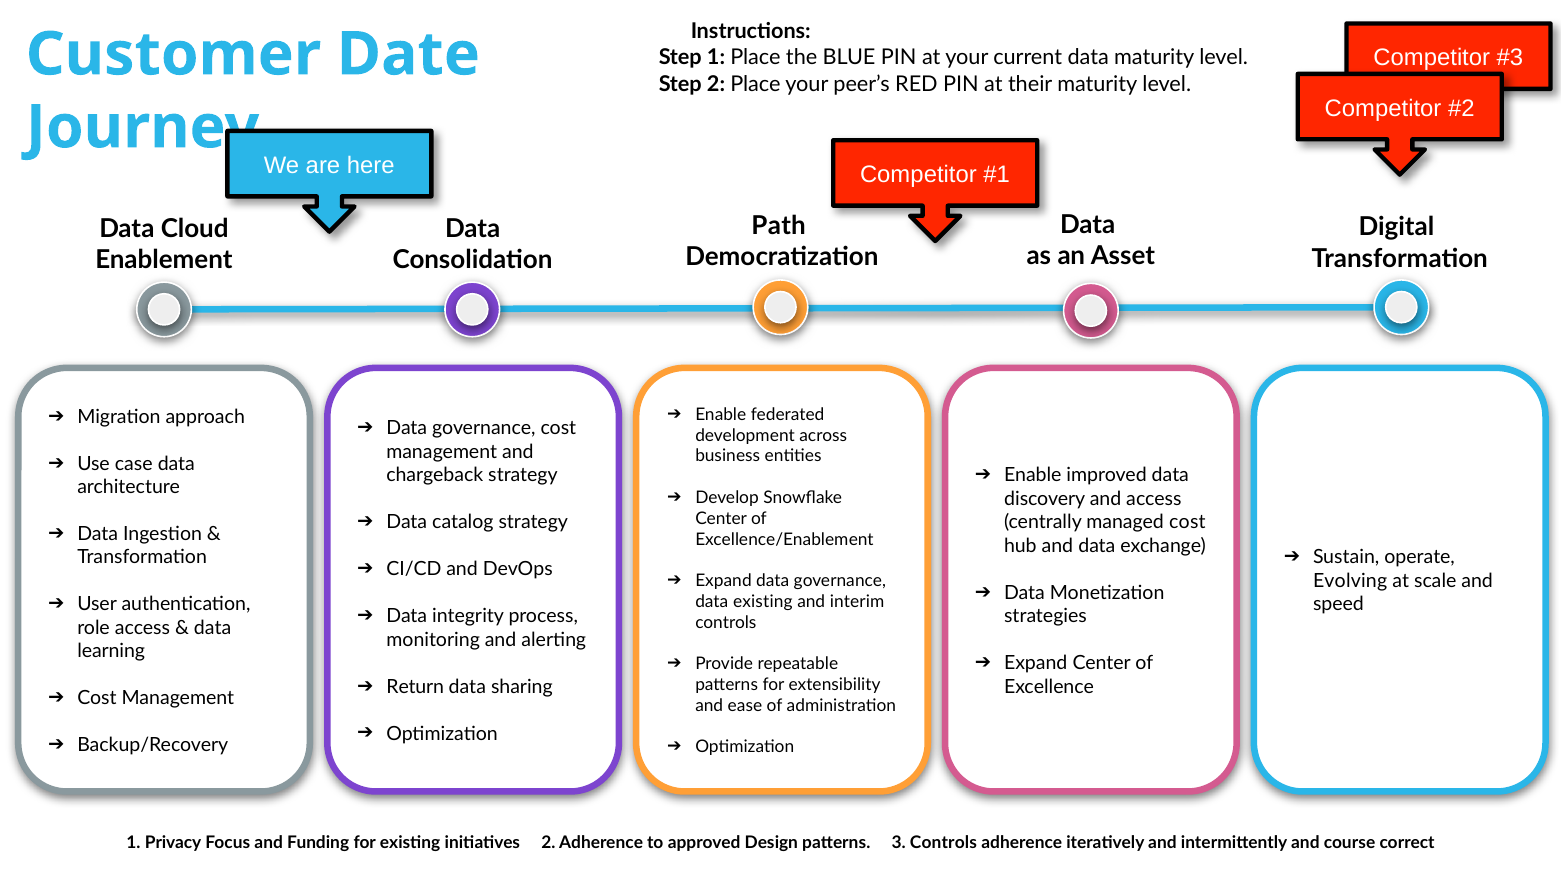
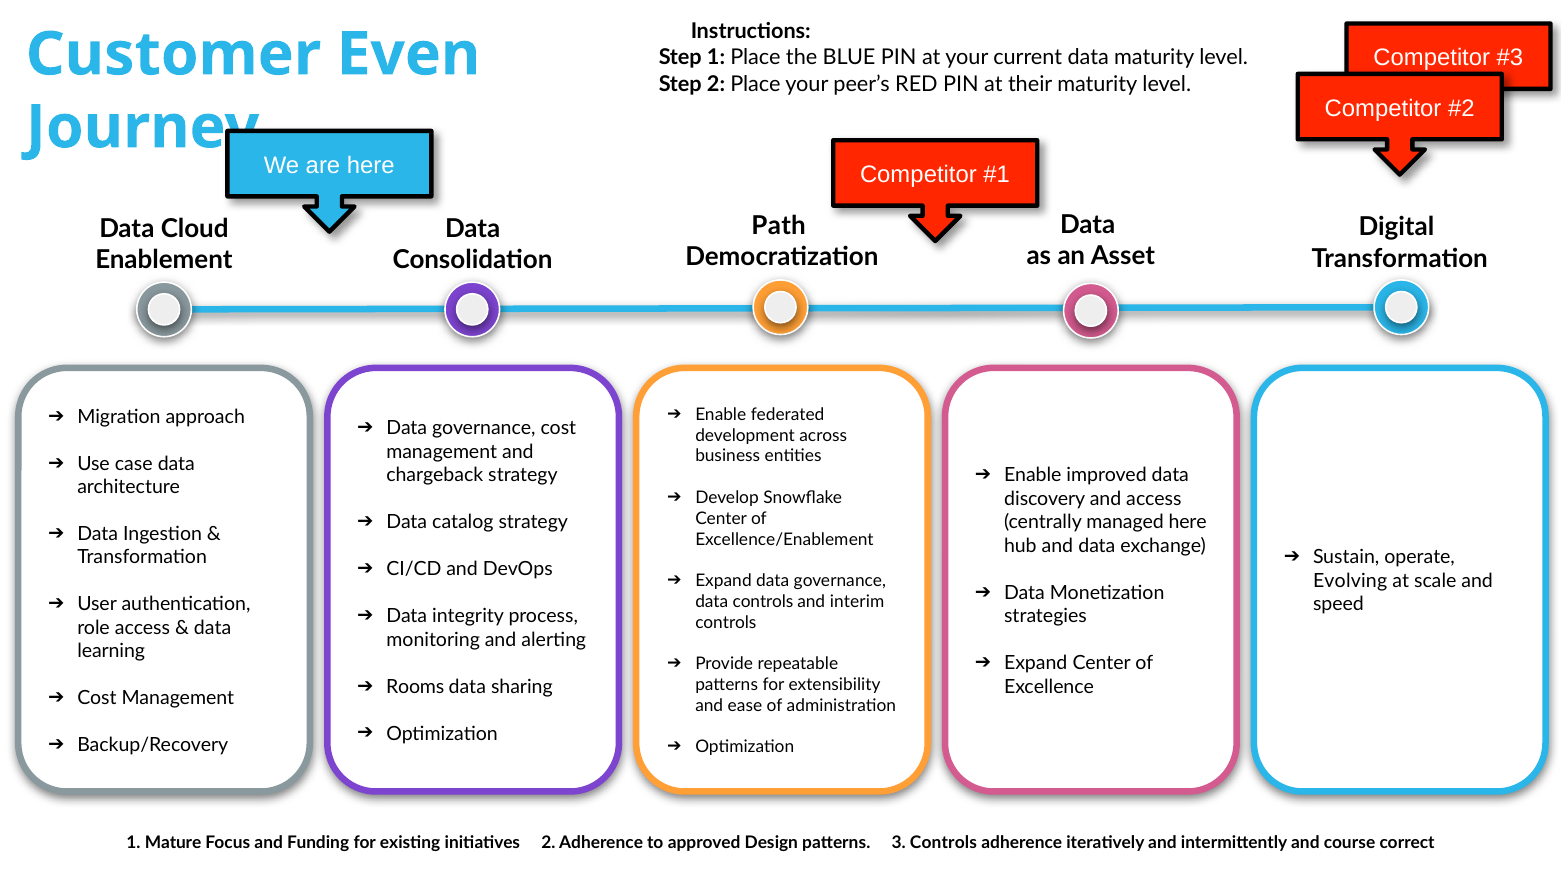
Date: Date -> Even
managed cost: cost -> here
data existing: existing -> controls
Return: Return -> Rooms
Privacy: Privacy -> Mature
